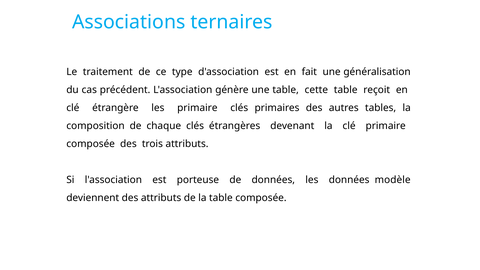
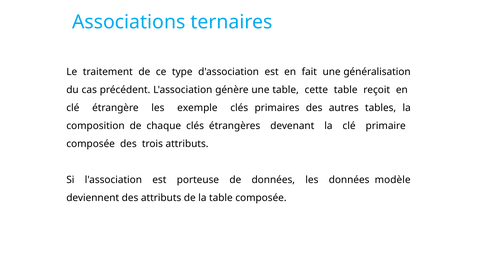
les primaire: primaire -> exemple
